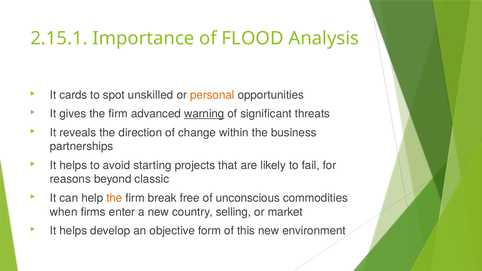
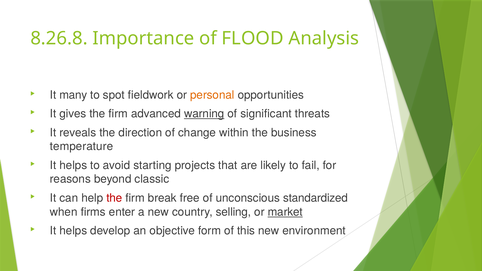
2.15.1: 2.15.1 -> 8.26.8
cards: cards -> many
unskilled: unskilled -> fieldwork
partnerships: partnerships -> temperature
the at (114, 198) colour: orange -> red
commodities: commodities -> standardized
market underline: none -> present
